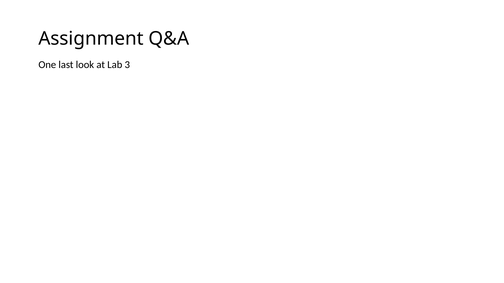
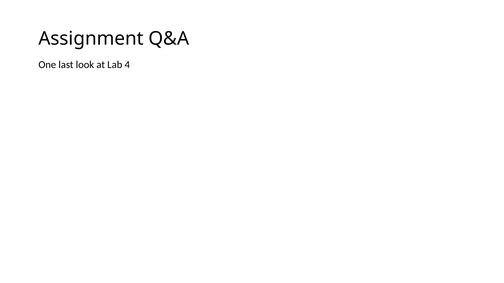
3: 3 -> 4
